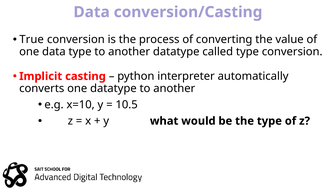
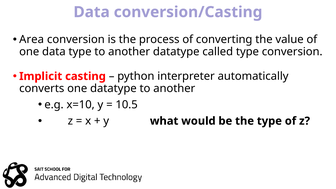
True: True -> Area
